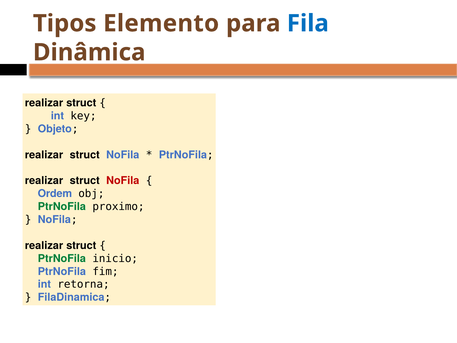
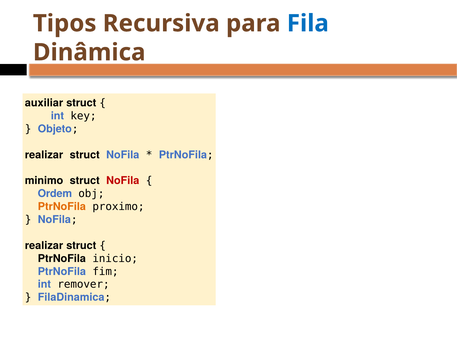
Elemento: Elemento -> Recursiva
realizar at (44, 103): realizar -> auxiliar
realizar at (44, 181): realizar -> minimo
PtrNoFila at (62, 206) colour: green -> orange
PtrNoFila at (62, 258) colour: green -> black
retorna: retorna -> remover
